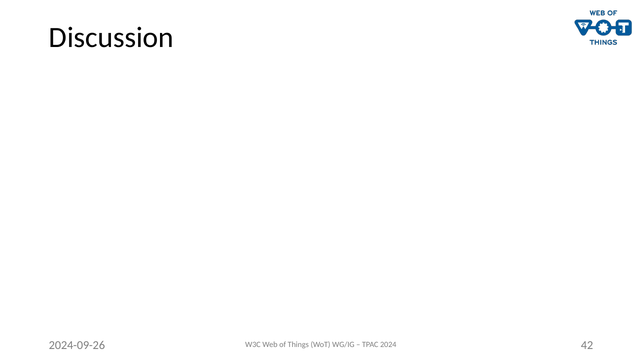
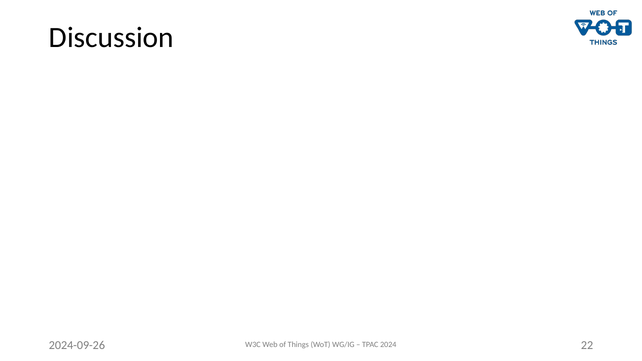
42: 42 -> 22
